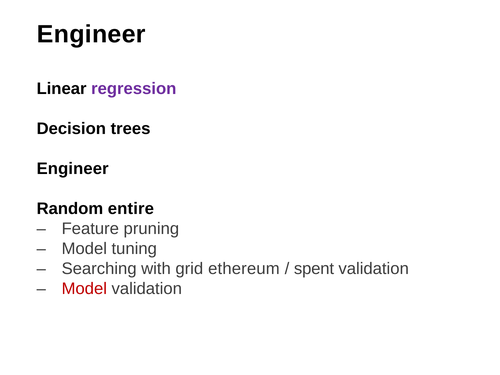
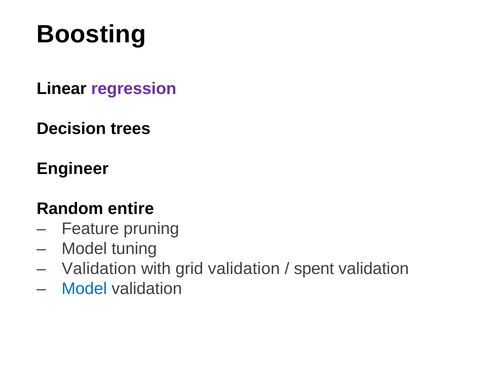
Engineer at (91, 34): Engineer -> Boosting
Searching at (99, 269): Searching -> Validation
grid ethereum: ethereum -> validation
Model at (84, 289) colour: red -> blue
